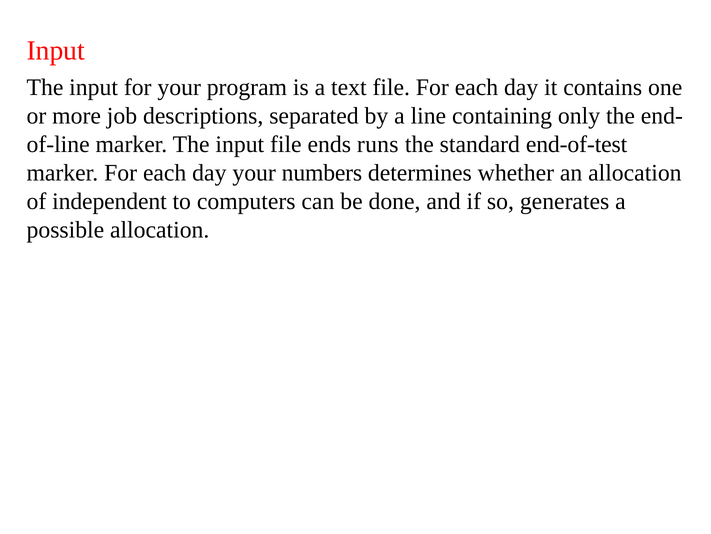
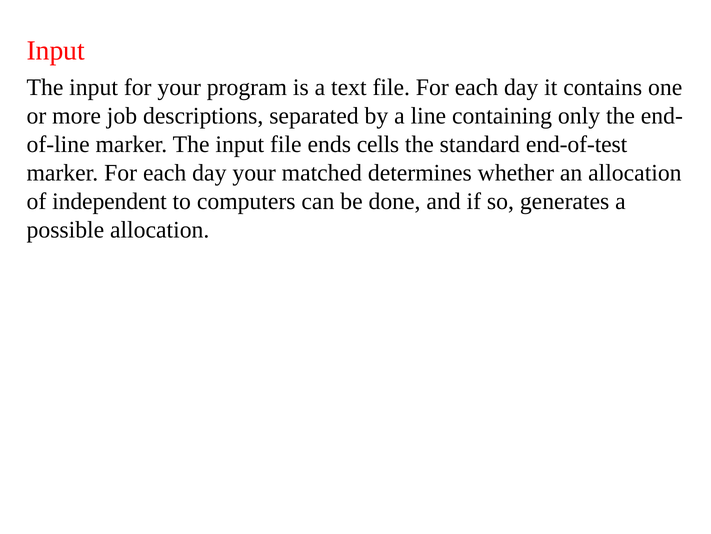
runs: runs -> cells
numbers: numbers -> matched
